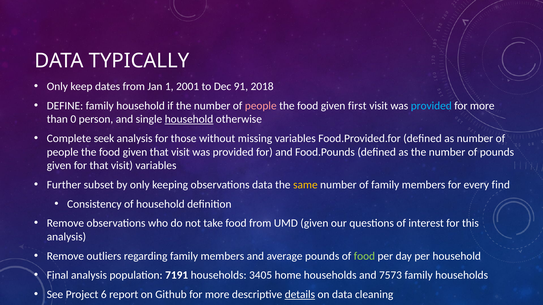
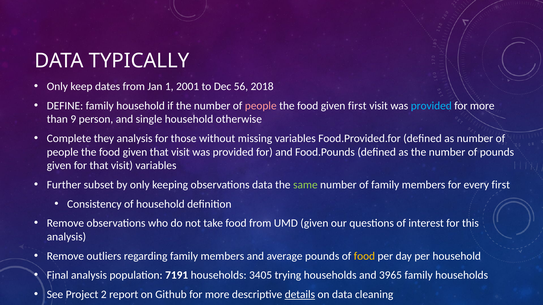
91: 91 -> 56
0: 0 -> 9
household at (189, 119) underline: present -> none
seek: seek -> they
same colour: yellow -> light green
every find: find -> first
food at (364, 256) colour: light green -> yellow
home: home -> trying
7573: 7573 -> 3965
6: 6 -> 2
